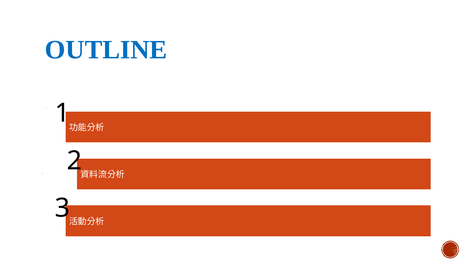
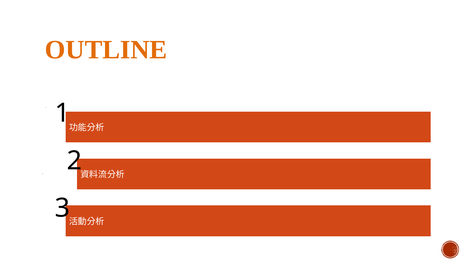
OUTLINE colour: blue -> orange
